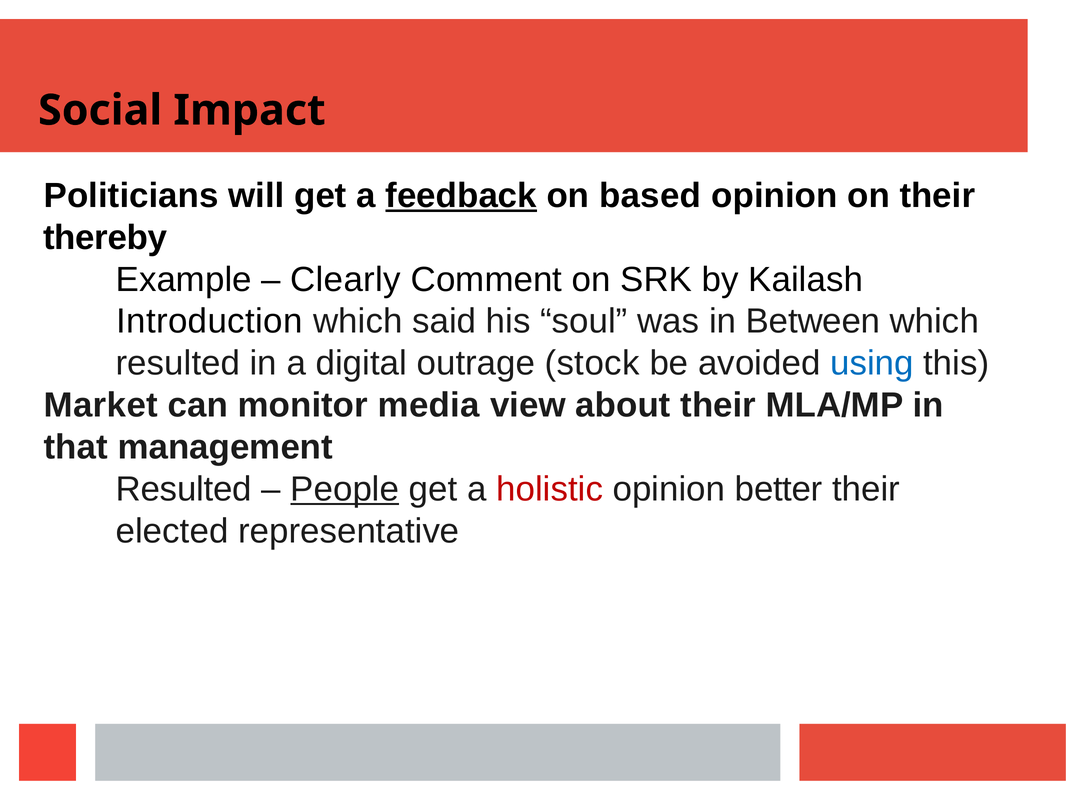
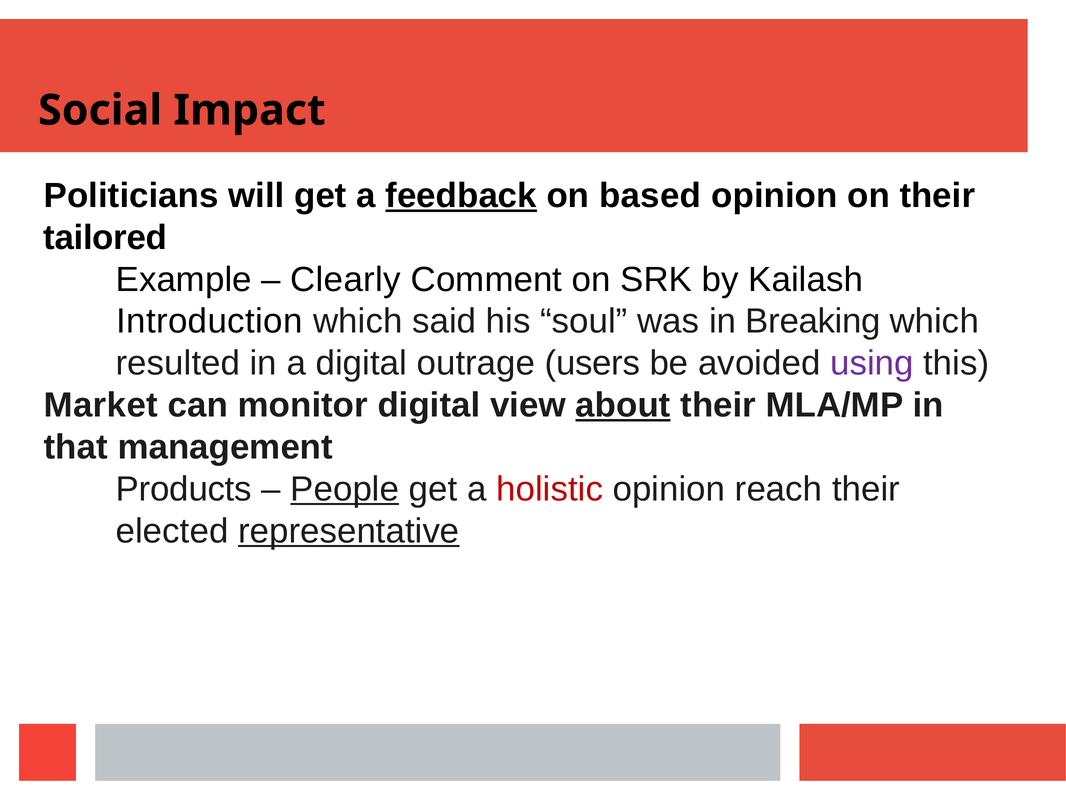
thereby: thereby -> tailored
Between: Between -> Breaking
stock: stock -> users
using colour: blue -> purple
monitor media: media -> digital
about underline: none -> present
Resulted at (184, 489): Resulted -> Products
better: better -> reach
representative underline: none -> present
